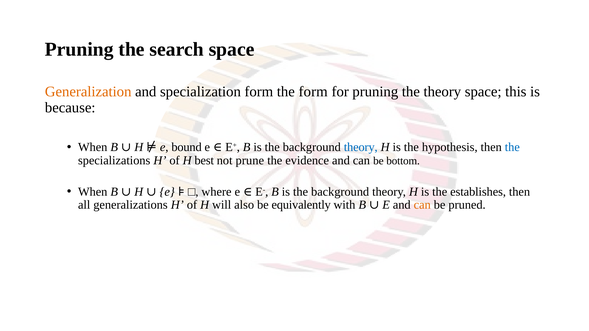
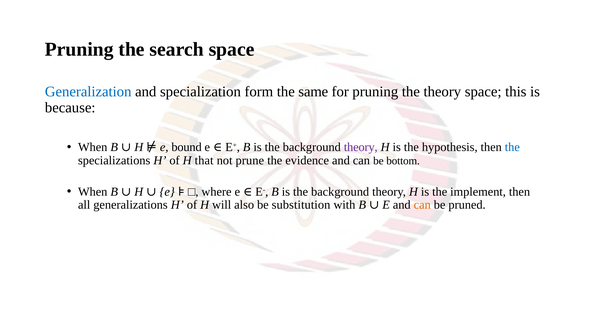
Generalization colour: orange -> blue
the form: form -> same
theory at (361, 147) colour: blue -> purple
best: best -> that
establishes: establishes -> implement
equivalently: equivalently -> substitution
